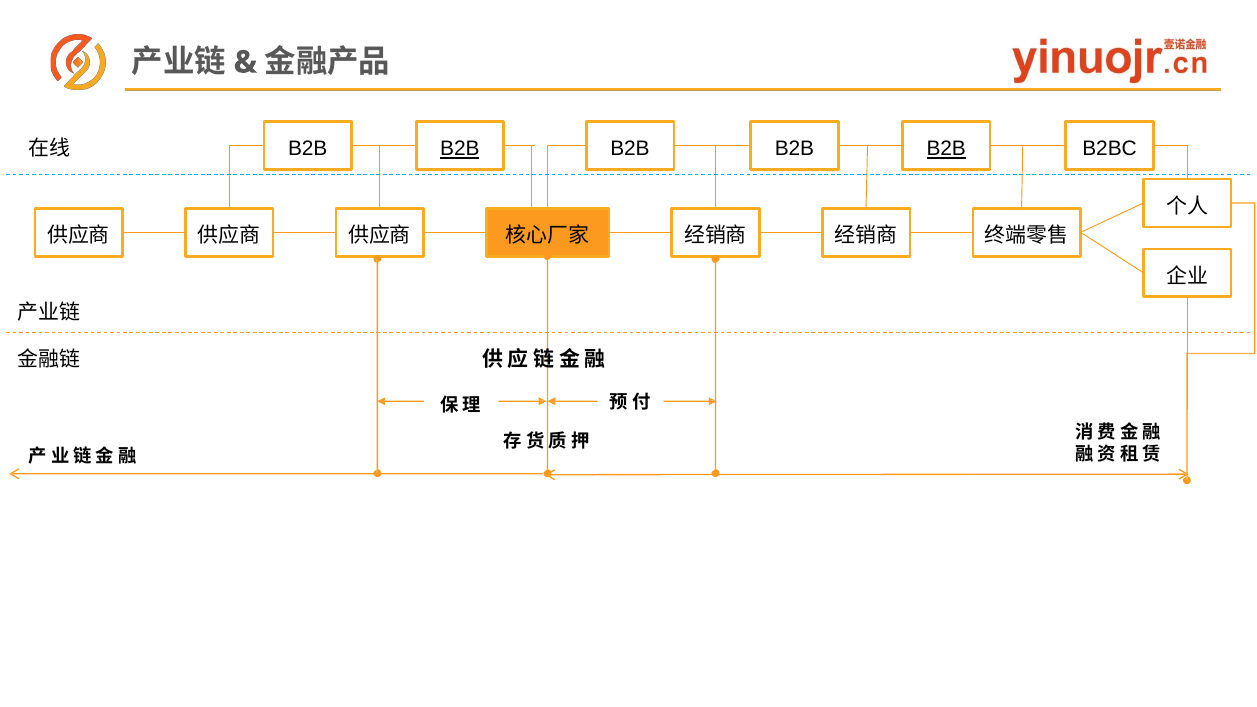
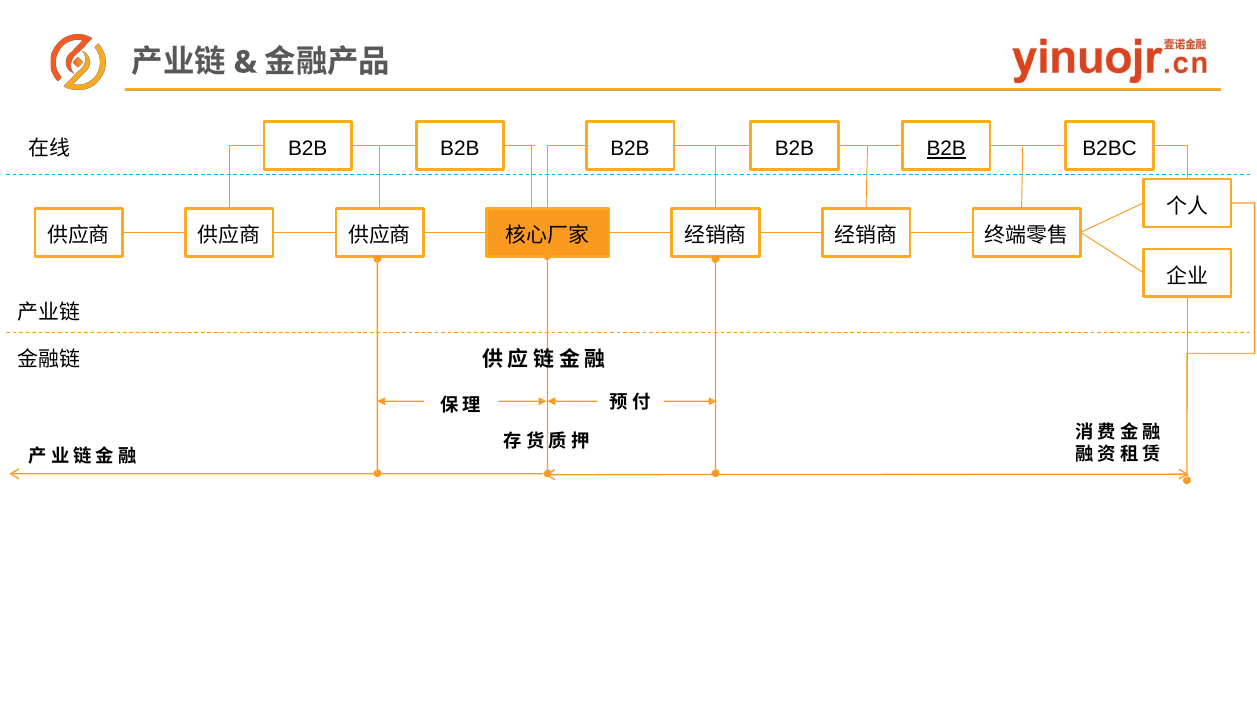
B2B at (460, 149) underline: present -> none
